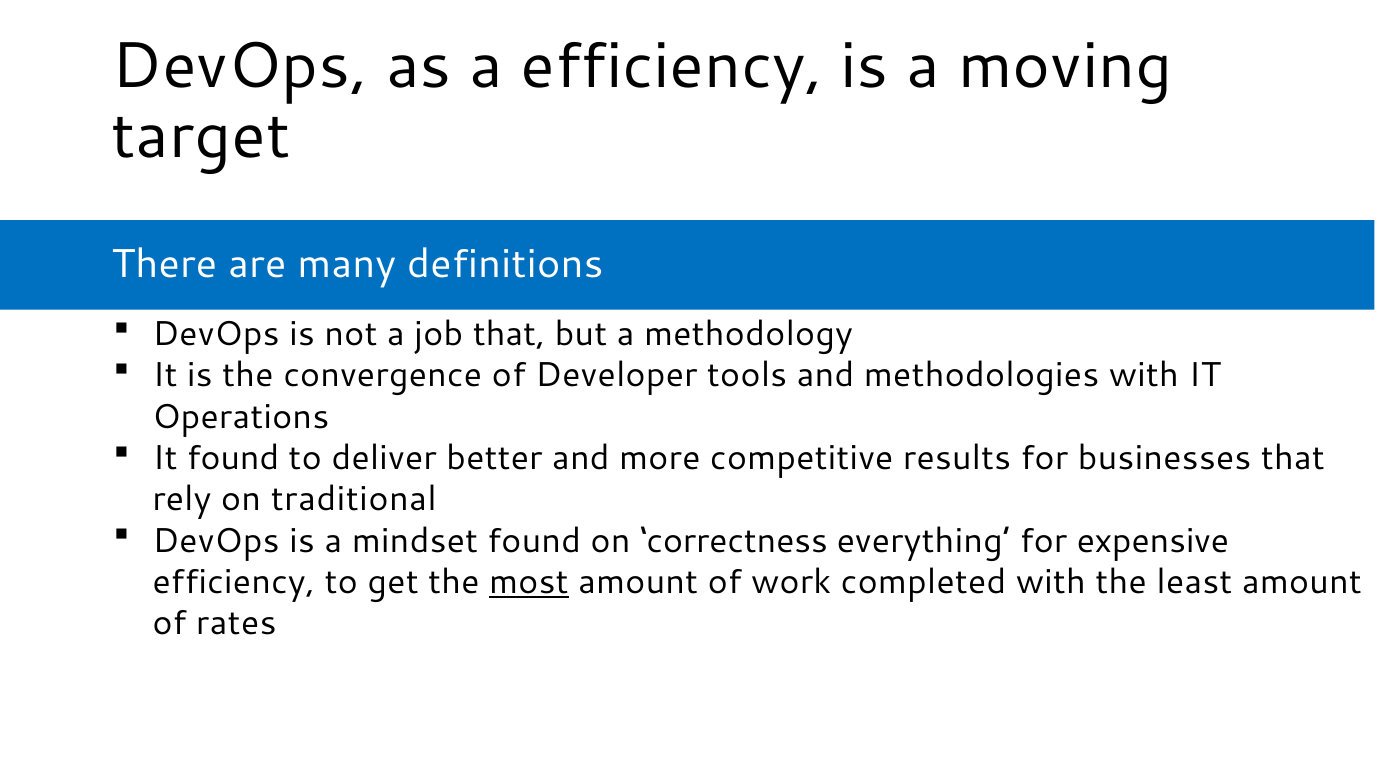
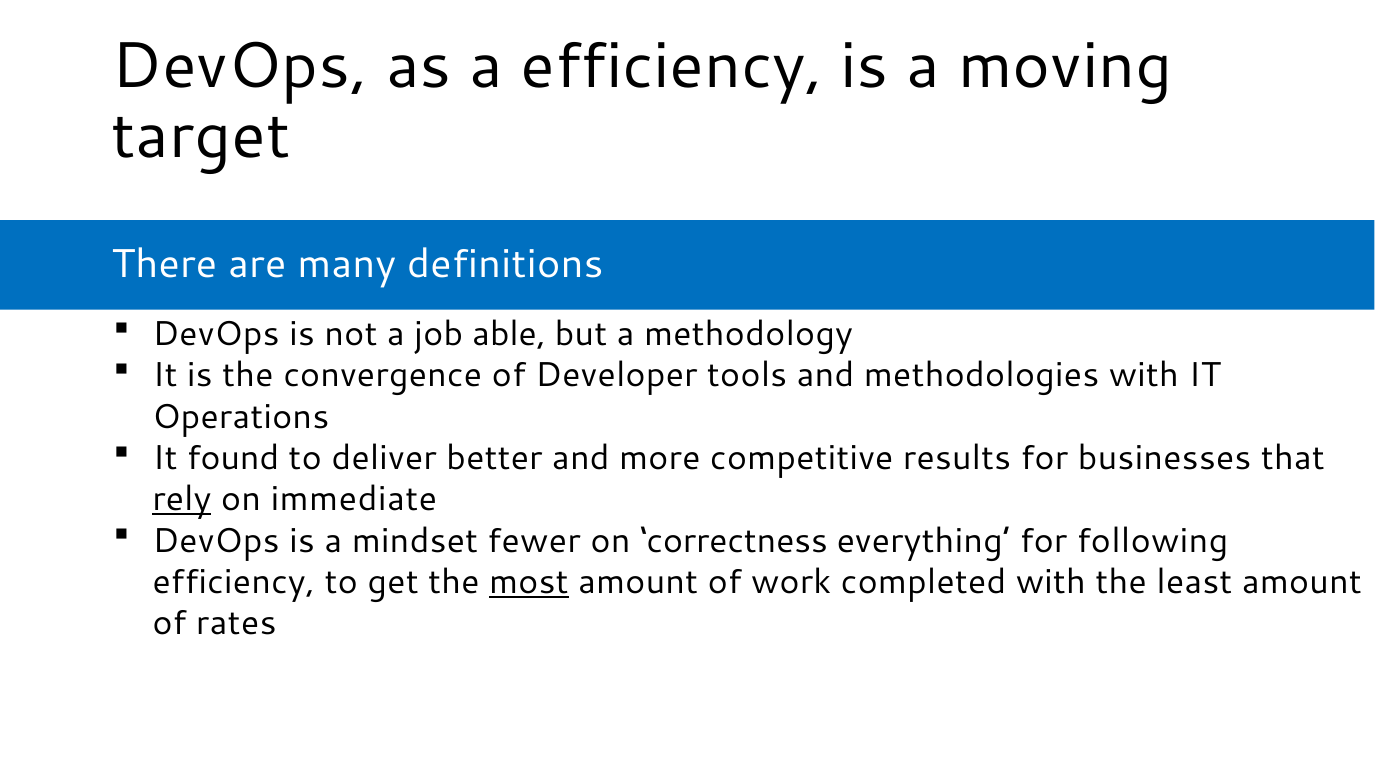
job that: that -> able
rely underline: none -> present
traditional: traditional -> immediate
mindset found: found -> fewer
expensive: expensive -> following
